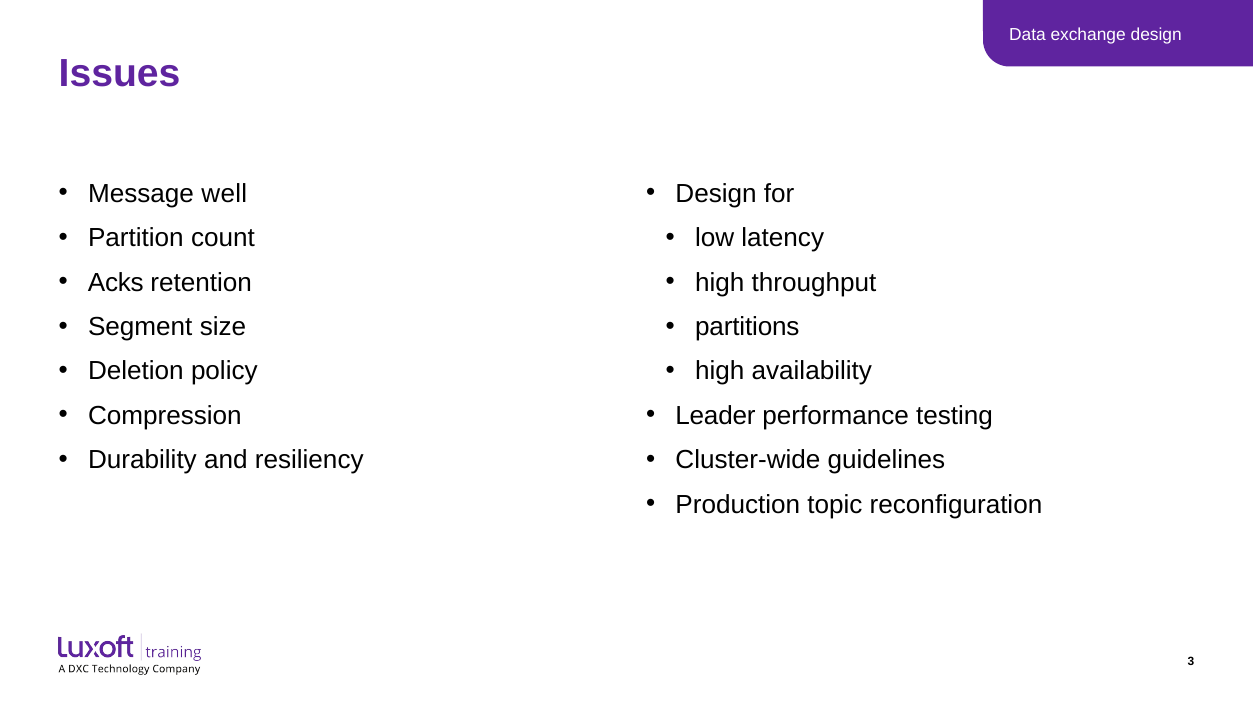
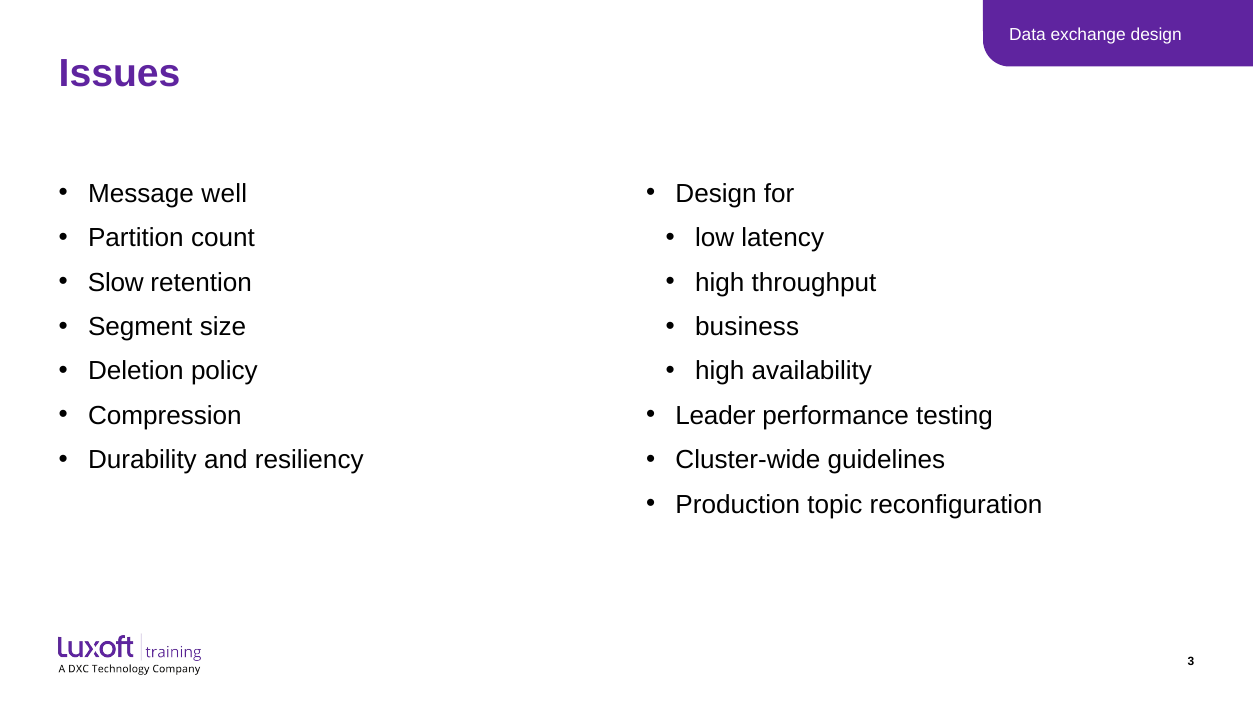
Acks: Acks -> Slow
partitions: partitions -> business
